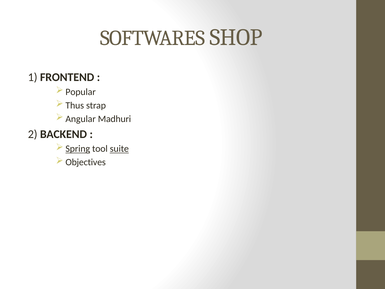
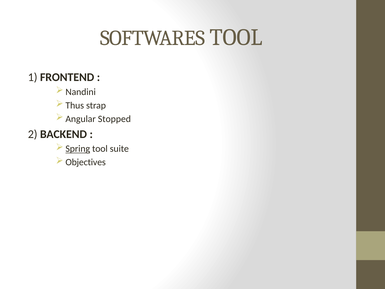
SOFTWARES SHOP: SHOP -> TOOL
Popular: Popular -> Nandini
Madhuri: Madhuri -> Stopped
suite underline: present -> none
